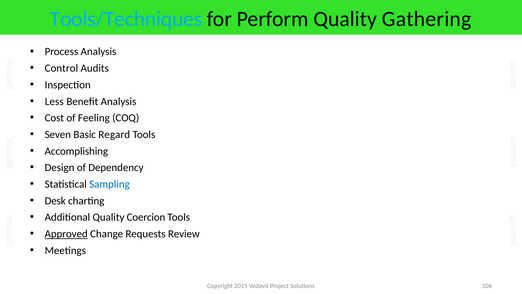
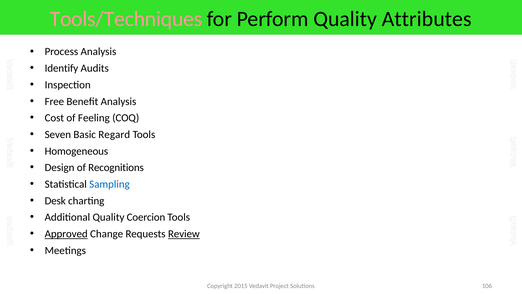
Tools/Techniques colour: light blue -> pink
Gathering: Gathering -> Attributes
Control: Control -> Identify
Less: Less -> Free
Accomplishing: Accomplishing -> Homogeneous
Dependency: Dependency -> Recognitions
Review underline: none -> present
